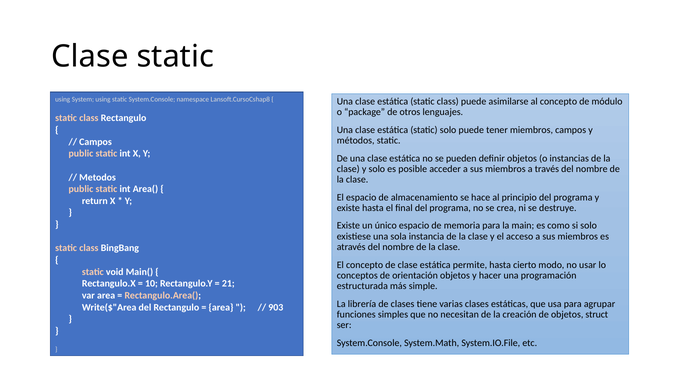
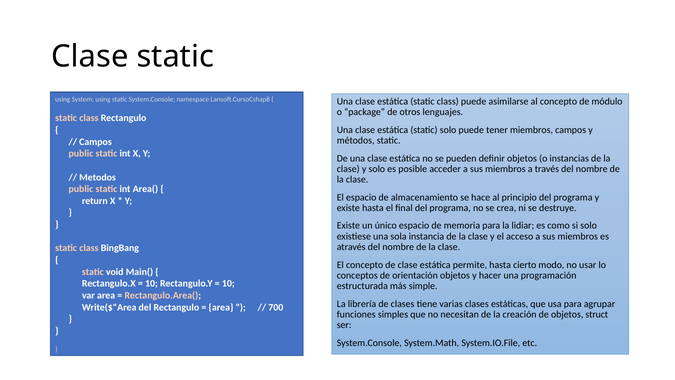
main: main -> lidiar
21 at (228, 283): 21 -> 10
903: 903 -> 700
